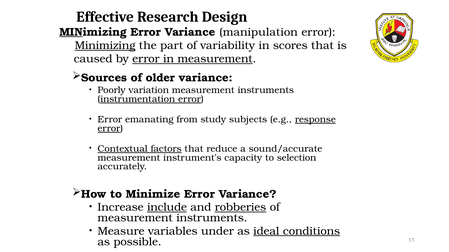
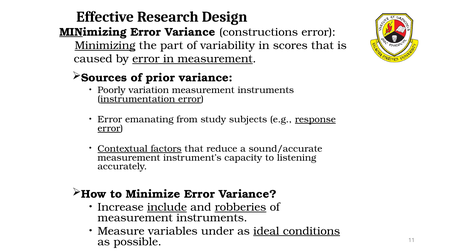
manipulation: manipulation -> constructions
older: older -> prior
selection: selection -> listening
